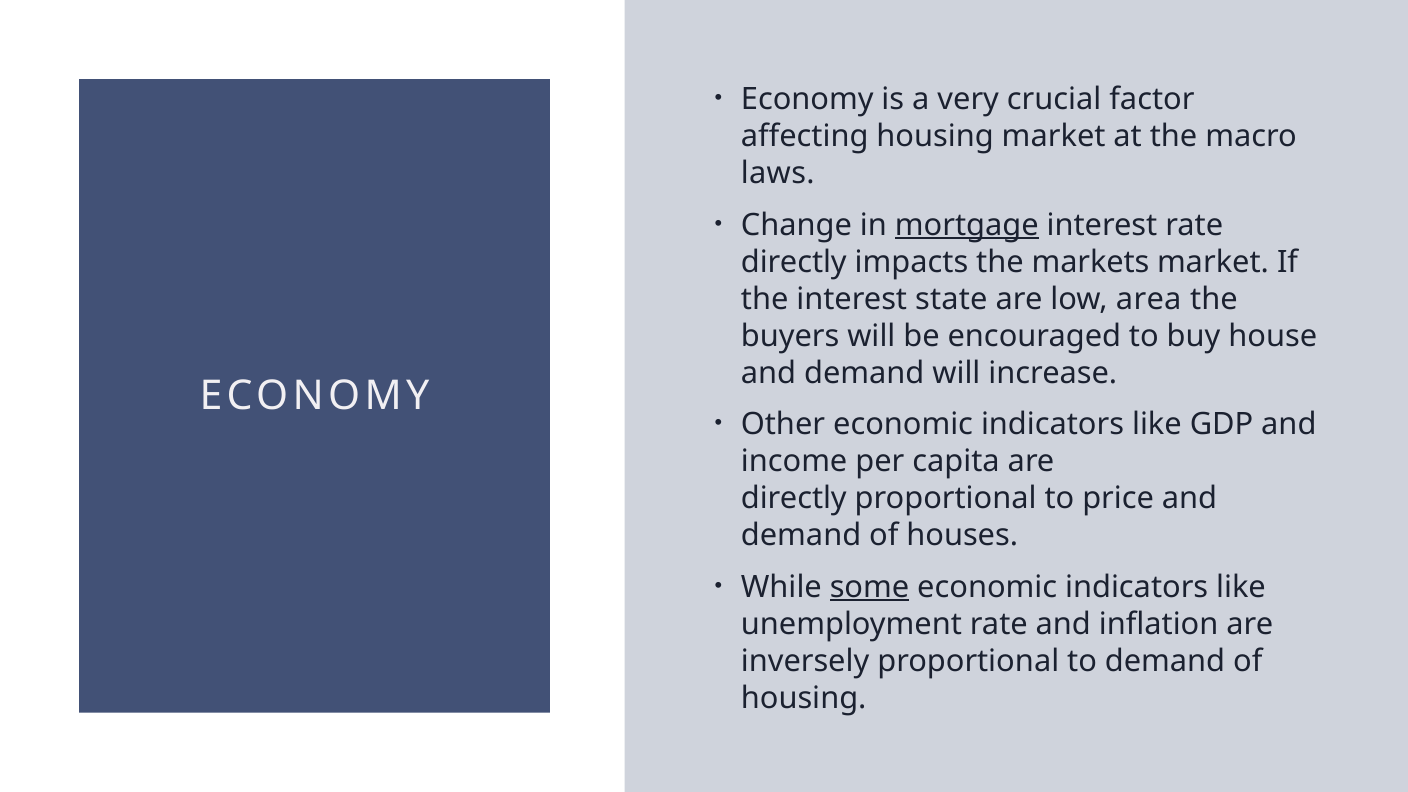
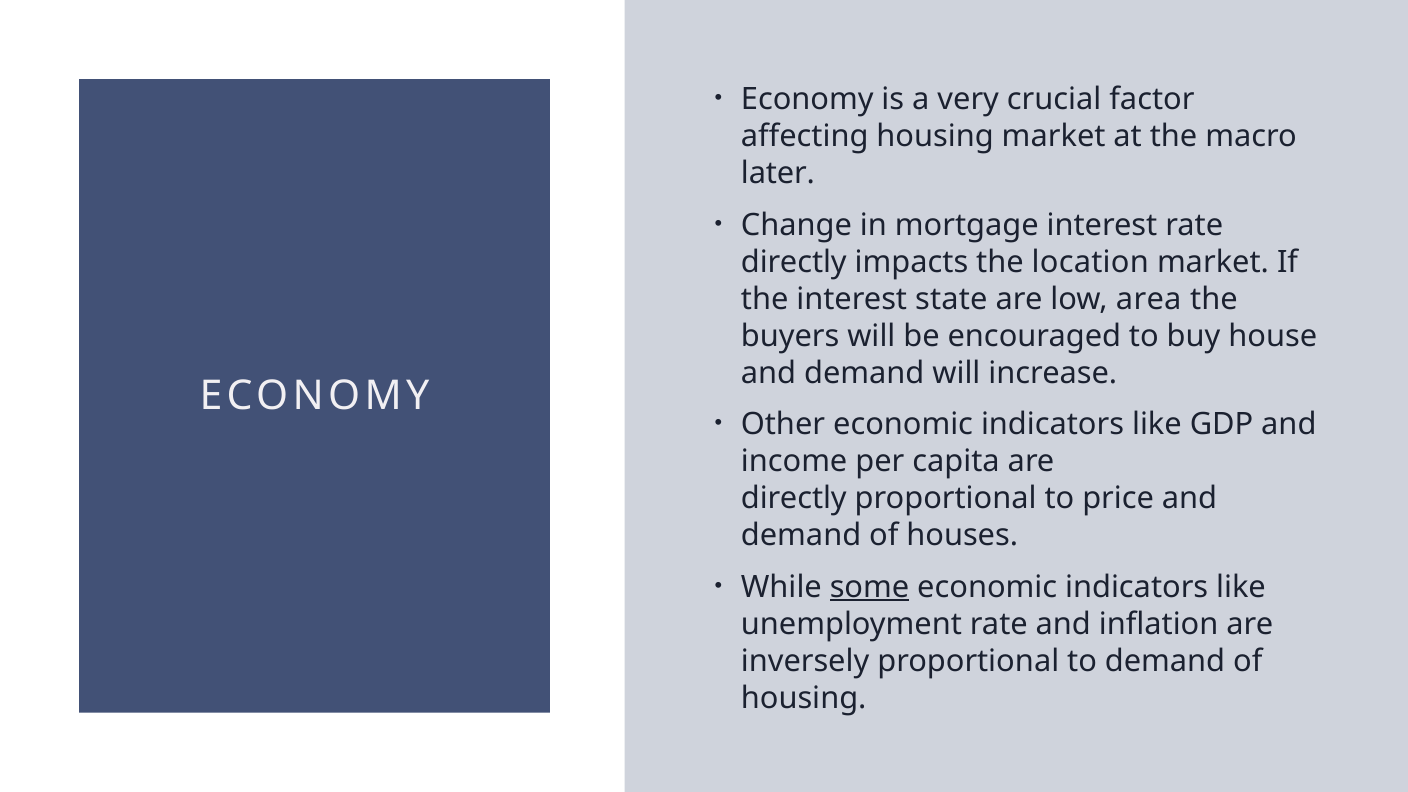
laws: laws -> later
mortgage underline: present -> none
markets: markets -> location
